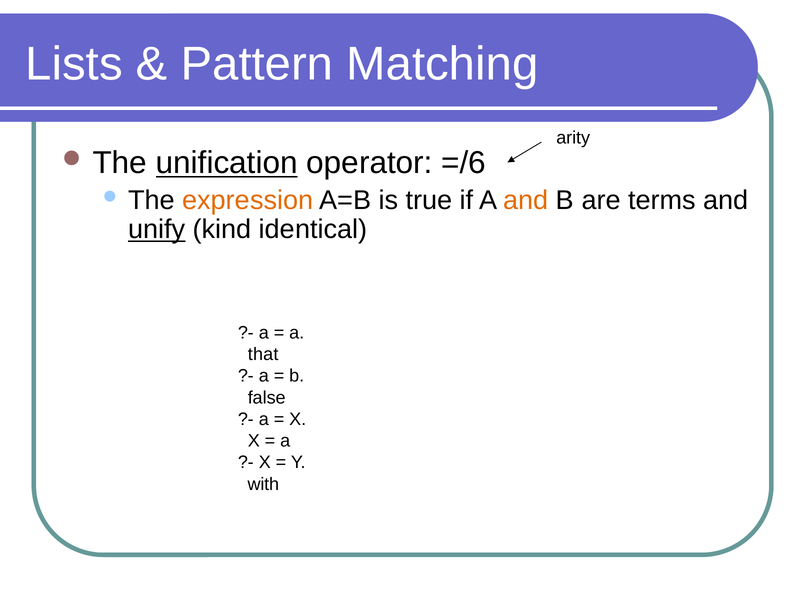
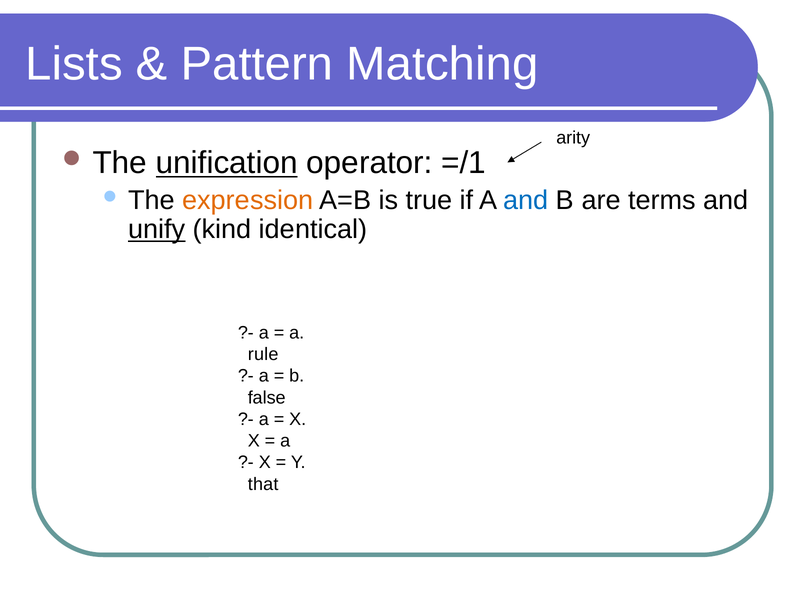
=/6: =/6 -> =/1
and at (526, 200) colour: orange -> blue
that: that -> rule
with: with -> that
